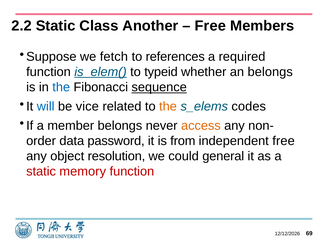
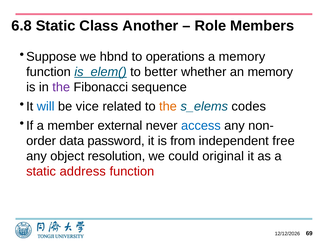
2.2: 2.2 -> 6.8
Free at (210, 26): Free -> Role
fetch: fetch -> hbnd
references: references -> operations
a required: required -> memory
typeid: typeid -> better
an belongs: belongs -> memory
the at (61, 87) colour: blue -> purple
sequence underline: present -> none
member belongs: belongs -> external
access colour: orange -> blue
general: general -> original
memory: memory -> address
